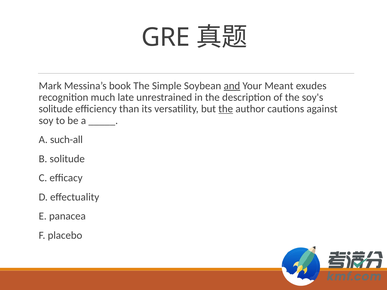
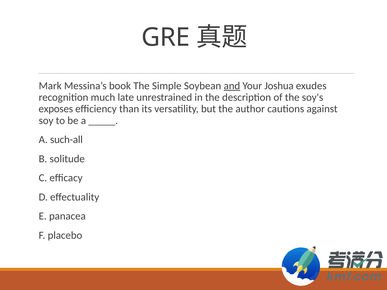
Meant: Meant -> Joshua
solitude at (56, 109): solitude -> exposes
the at (226, 109) underline: present -> none
